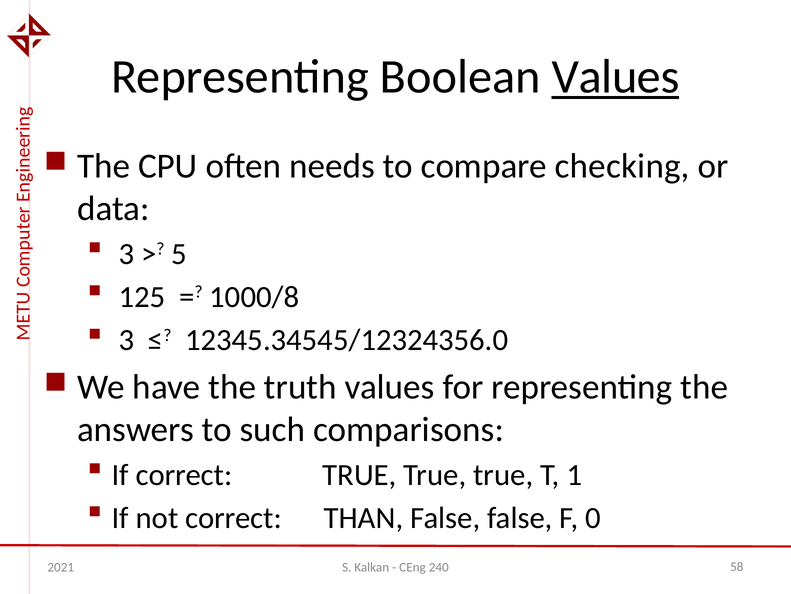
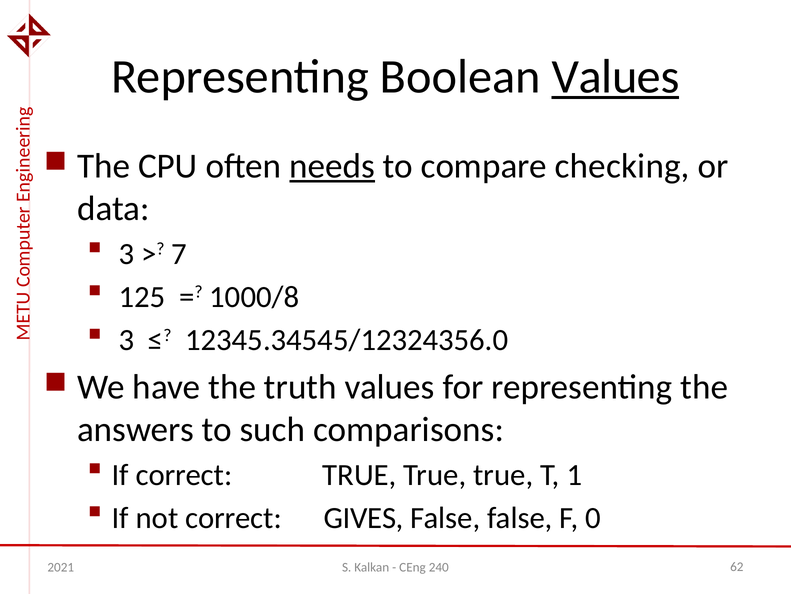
needs underline: none -> present
5: 5 -> 7
THAN: THAN -> GIVES
58: 58 -> 62
